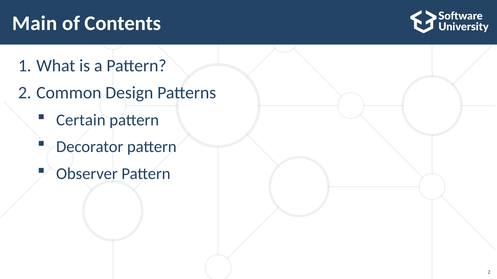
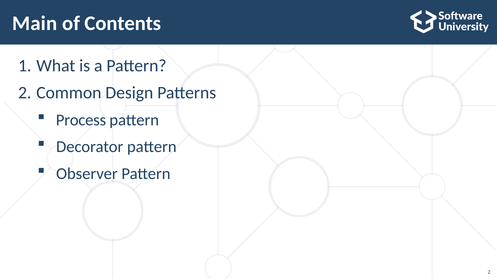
Certain: Certain -> Process
